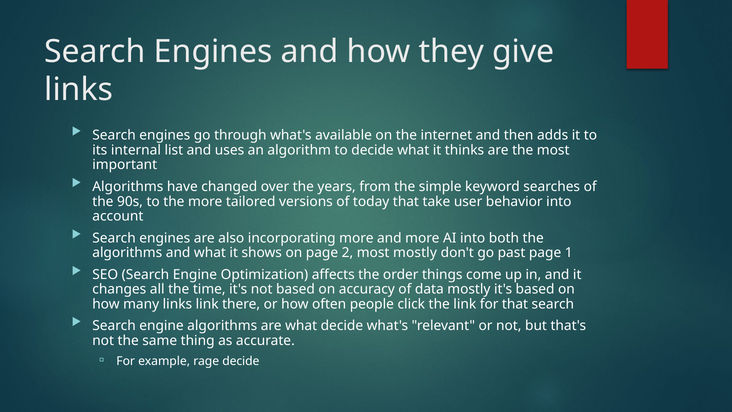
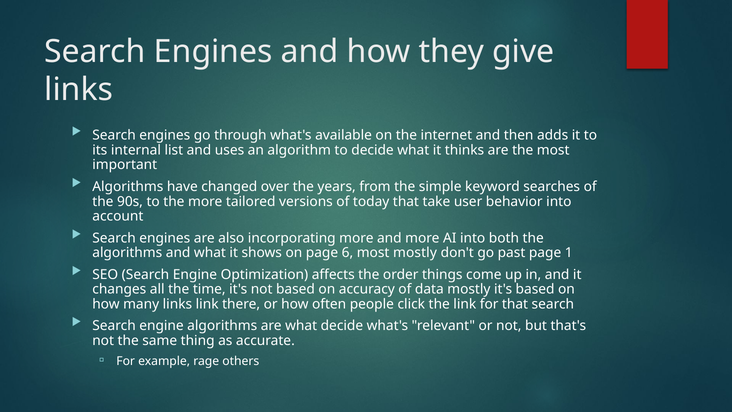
2: 2 -> 6
rage decide: decide -> others
